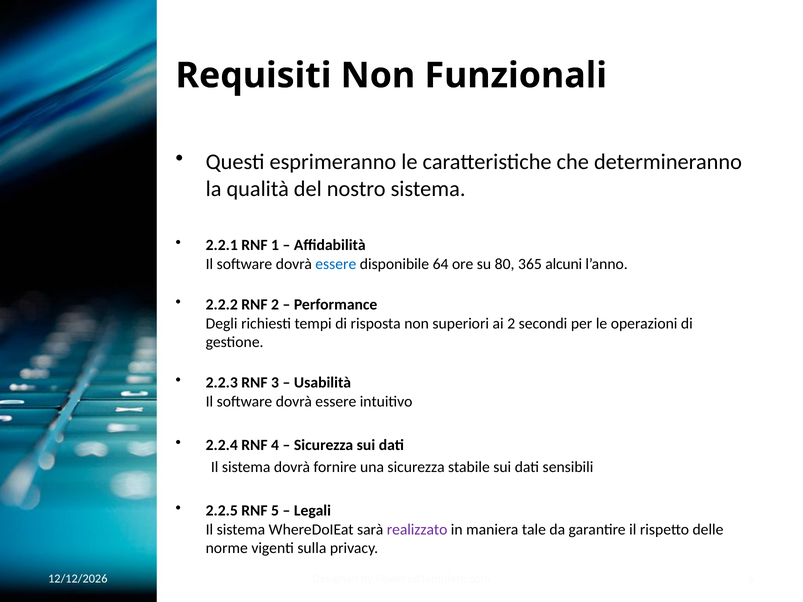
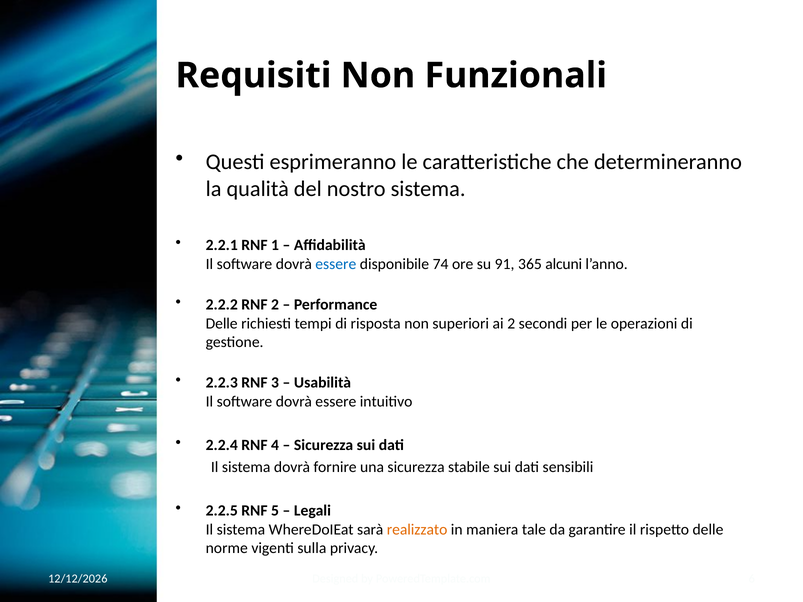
64: 64 -> 74
80: 80 -> 91
Degli at (222, 324): Degli -> Delle
realizzato colour: purple -> orange
